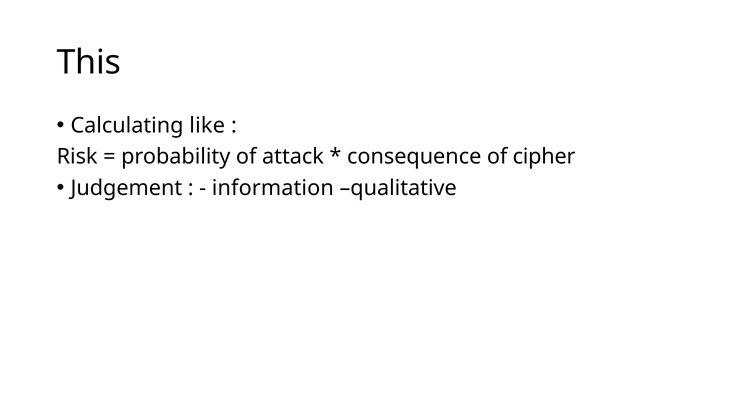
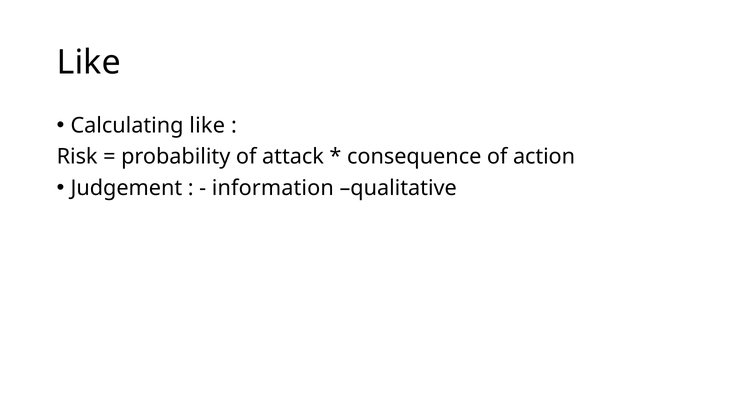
This at (89, 62): This -> Like
cipher: cipher -> action
